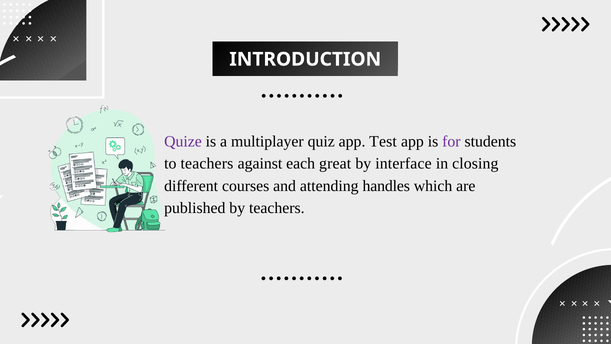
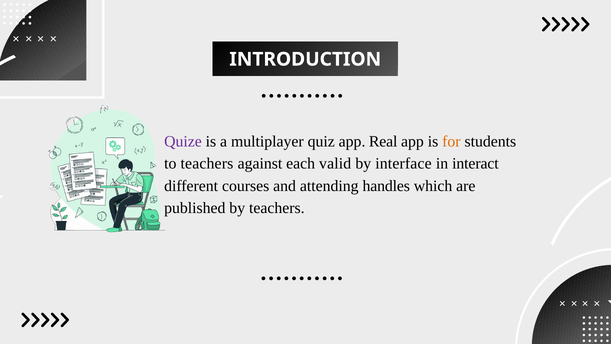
Test: Test -> Real
for colour: purple -> orange
great: great -> valid
closing: closing -> interact
